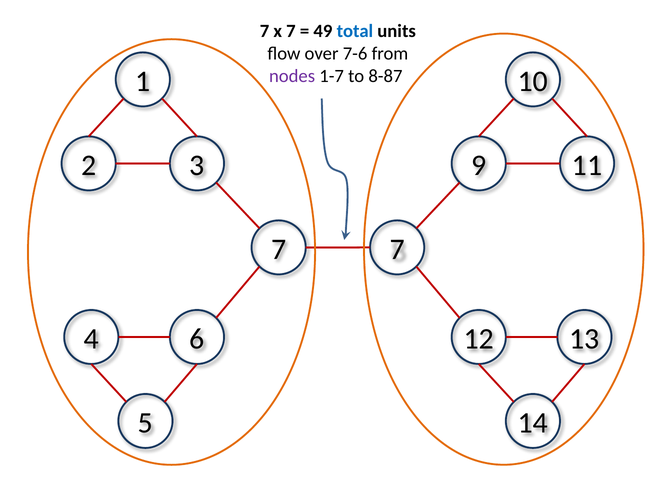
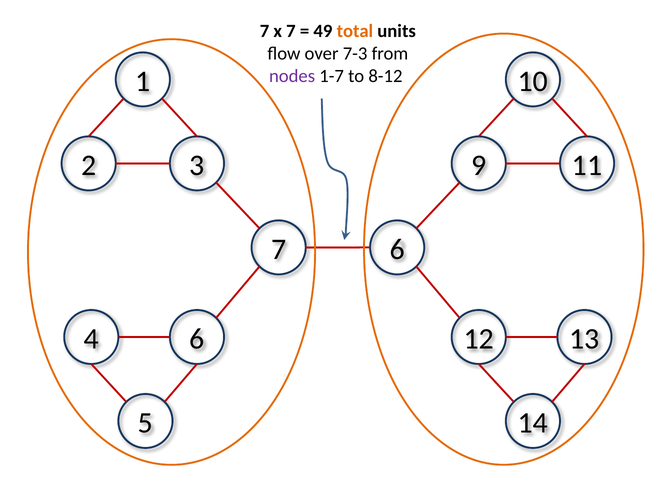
total colour: blue -> orange
7-6: 7-6 -> 7-3
8-87: 8-87 -> 8-12
7 7: 7 -> 6
